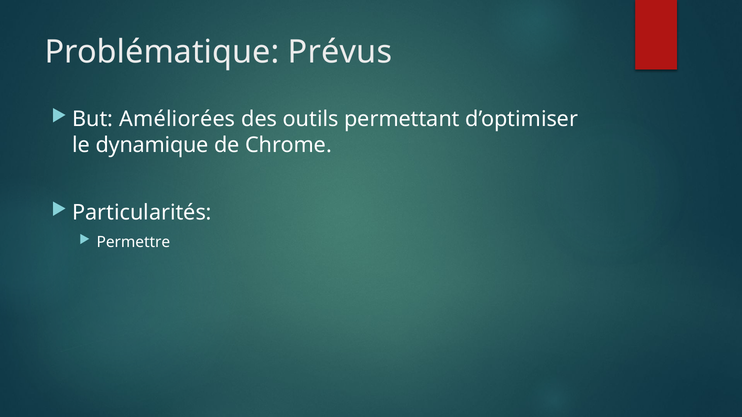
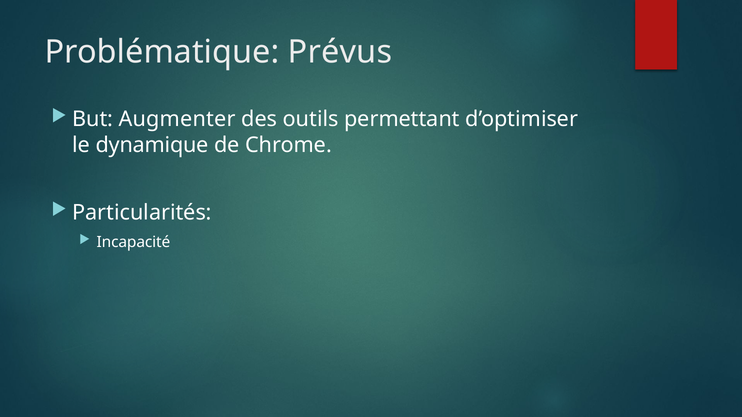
Améliorées: Améliorées -> Augmenter
Permettre: Permettre -> Incapacité
